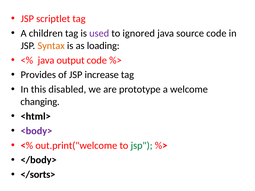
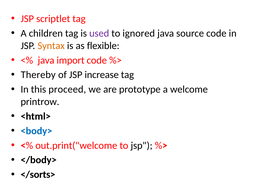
loading: loading -> flexible
output: output -> import
Provides: Provides -> Thereby
disabled: disabled -> proceed
changing: changing -> printrow
<body> colour: purple -> blue
jsp at (142, 146) colour: green -> black
